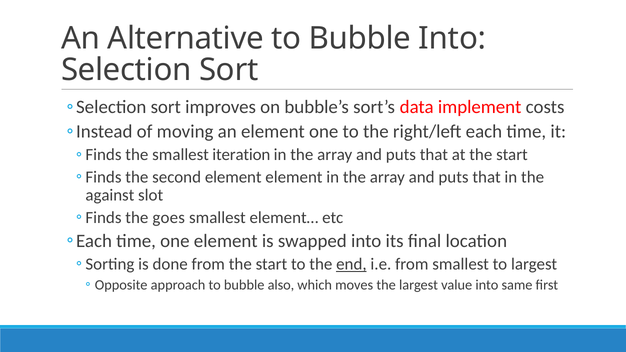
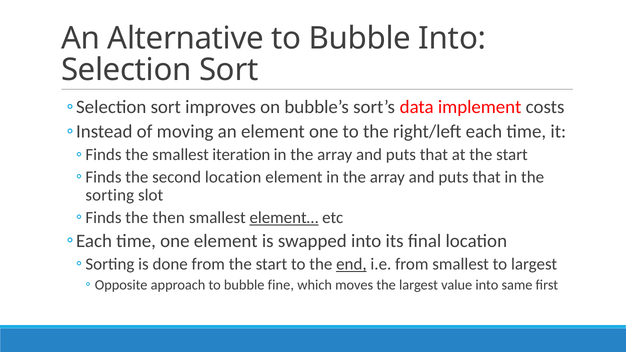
second element: element -> location
against: against -> sorting
goes: goes -> then
element… underline: none -> present
also: also -> fine
